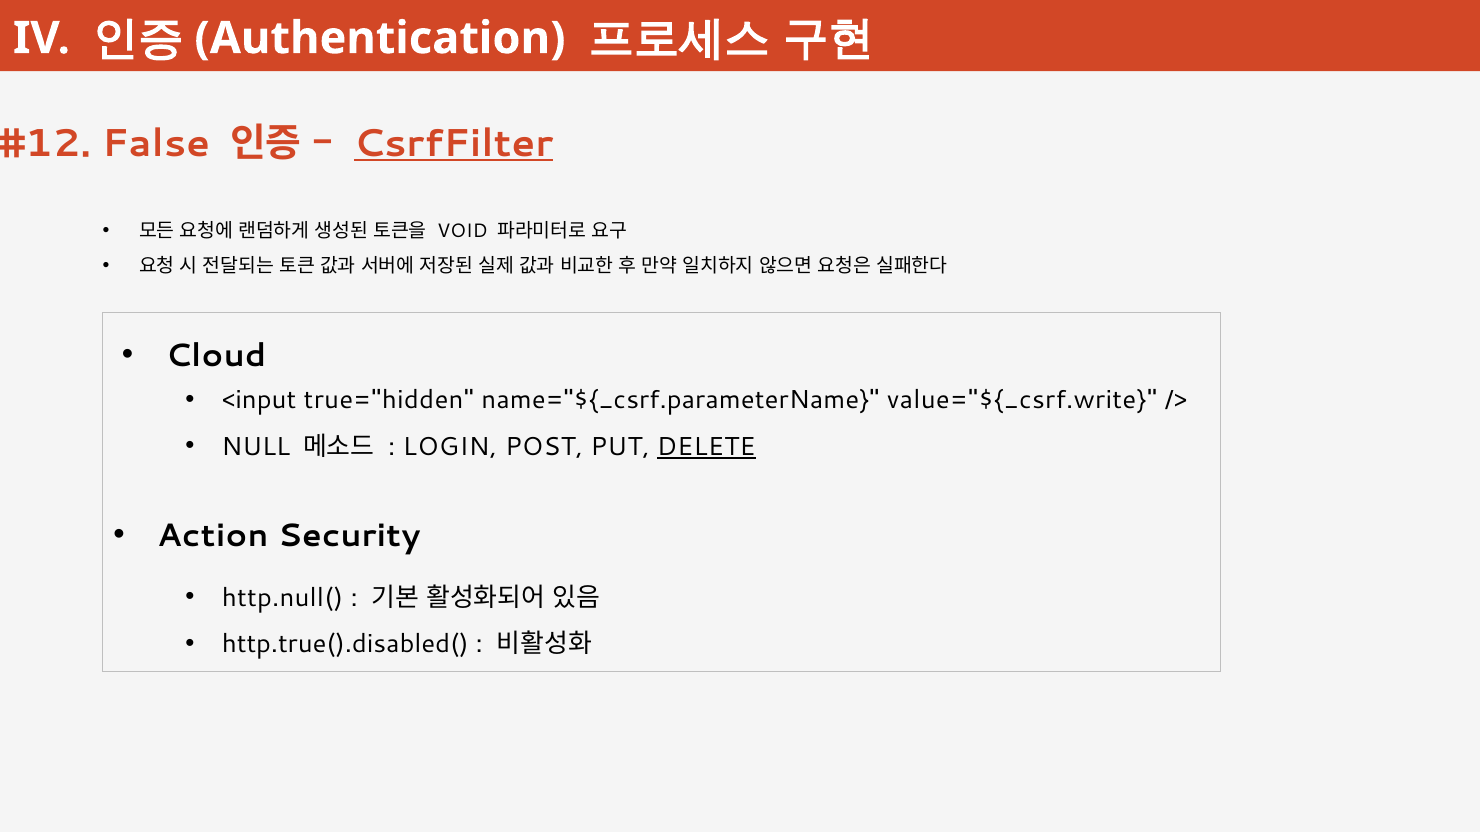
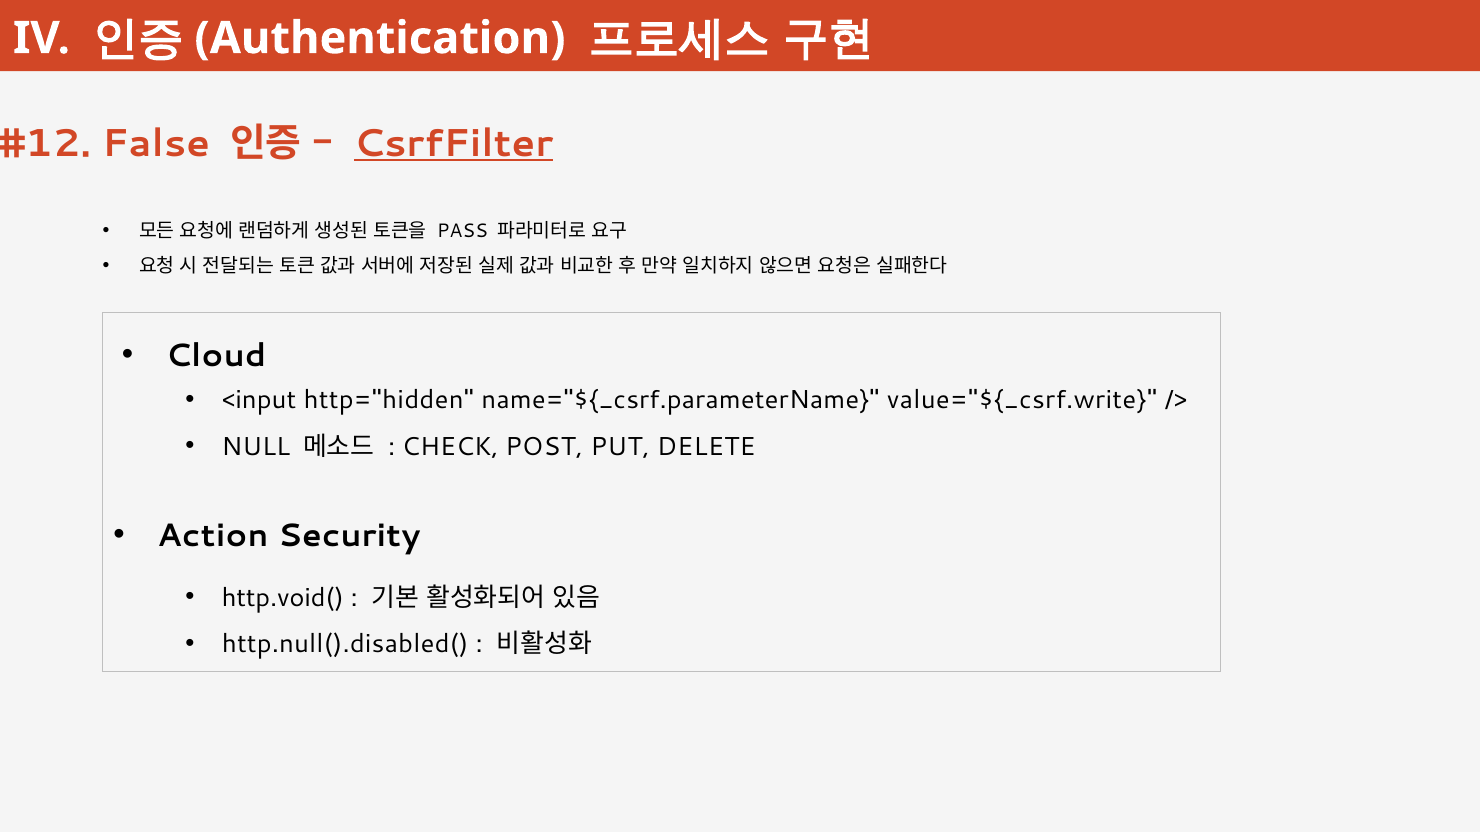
VOID: VOID -> PASS
true="hidden: true="hidden -> http="hidden
LOGIN: LOGIN -> CHECK
DELETE underline: present -> none
http.null(: http.null( -> http.void(
http.true().disabled(: http.true().disabled( -> http.null().disabled(
